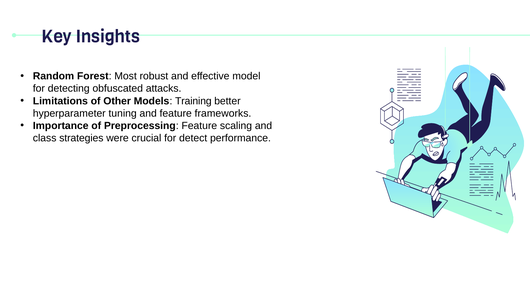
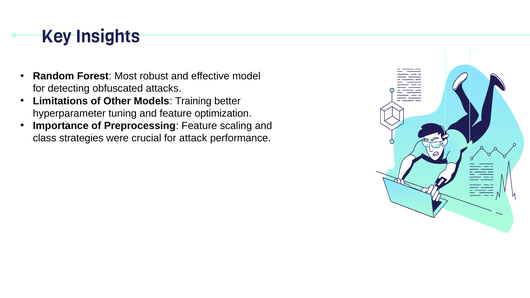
frameworks: frameworks -> optimization
detect: detect -> attack
